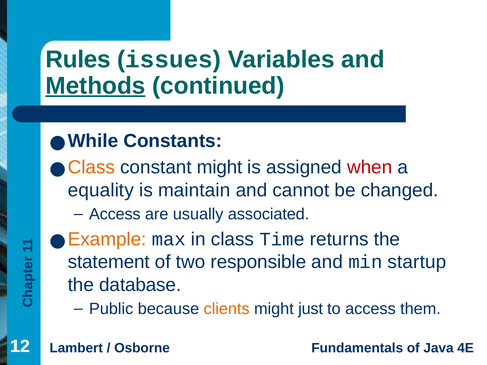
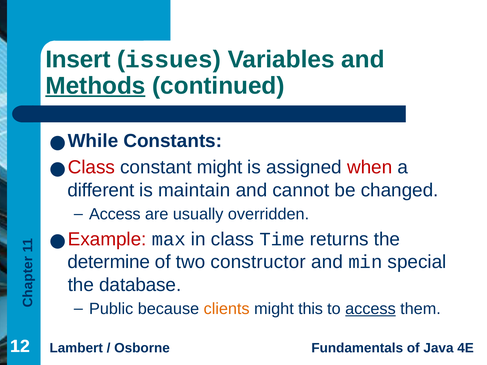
Rules: Rules -> Insert
Class at (91, 167) colour: orange -> red
equality: equality -> different
associated: associated -> overridden
Example colour: orange -> red
statement: statement -> determine
responsible: responsible -> constructor
startup: startup -> special
just: just -> this
access at (370, 309) underline: none -> present
